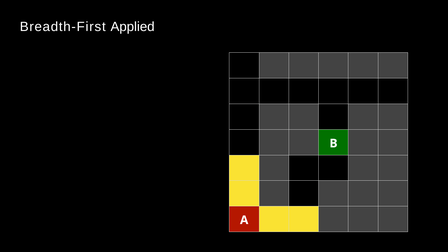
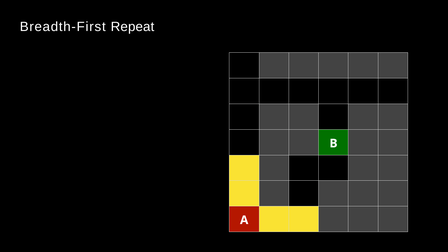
Applied: Applied -> Repeat
